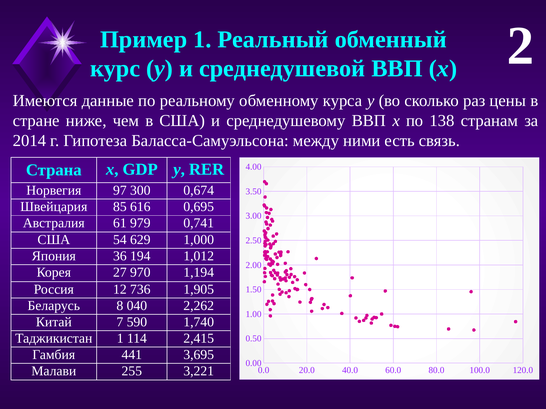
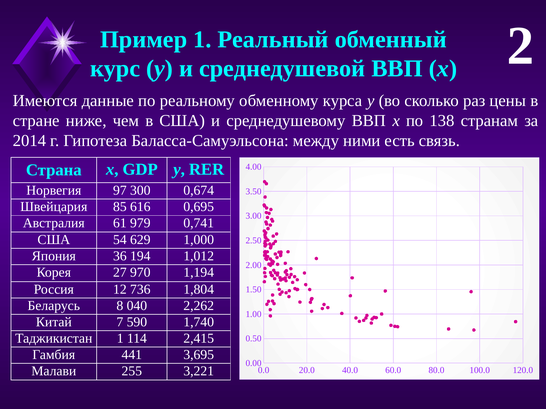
1,905: 1,905 -> 1,804
